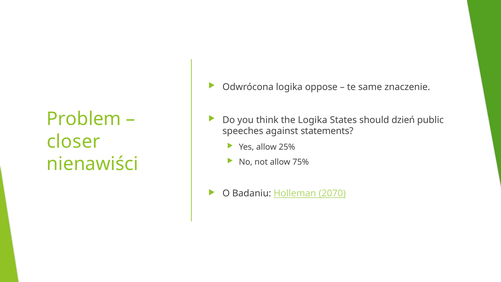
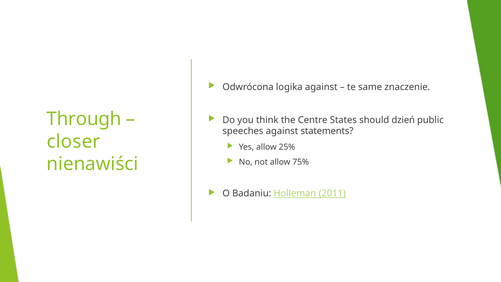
logika oppose: oppose -> against
Problem: Problem -> Through
the Logika: Logika -> Centre
2070: 2070 -> 2011
